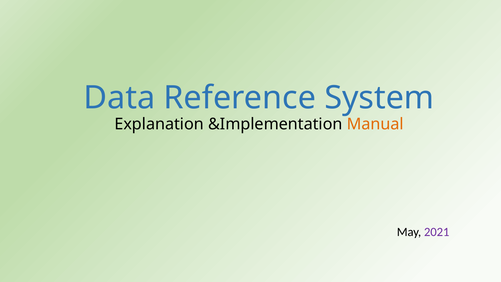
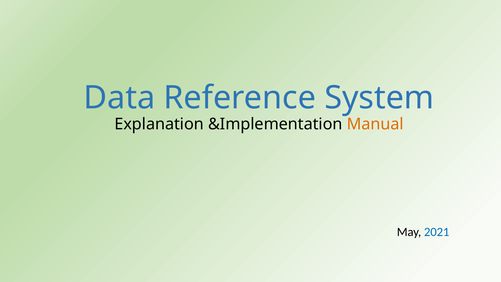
2021 colour: purple -> blue
